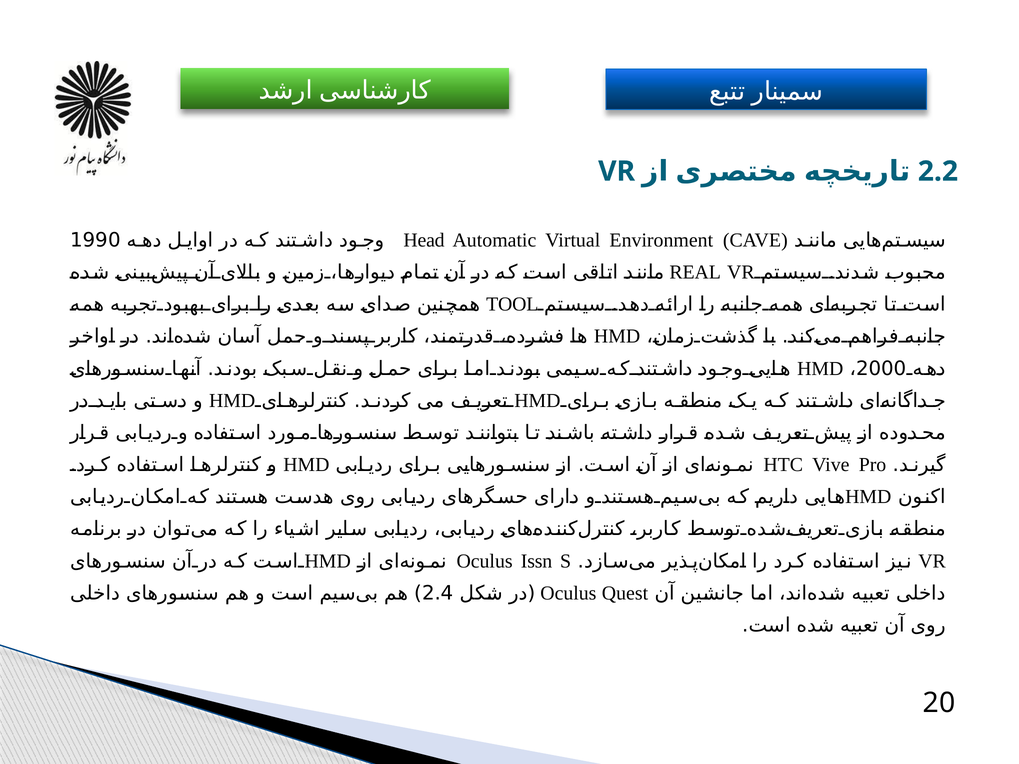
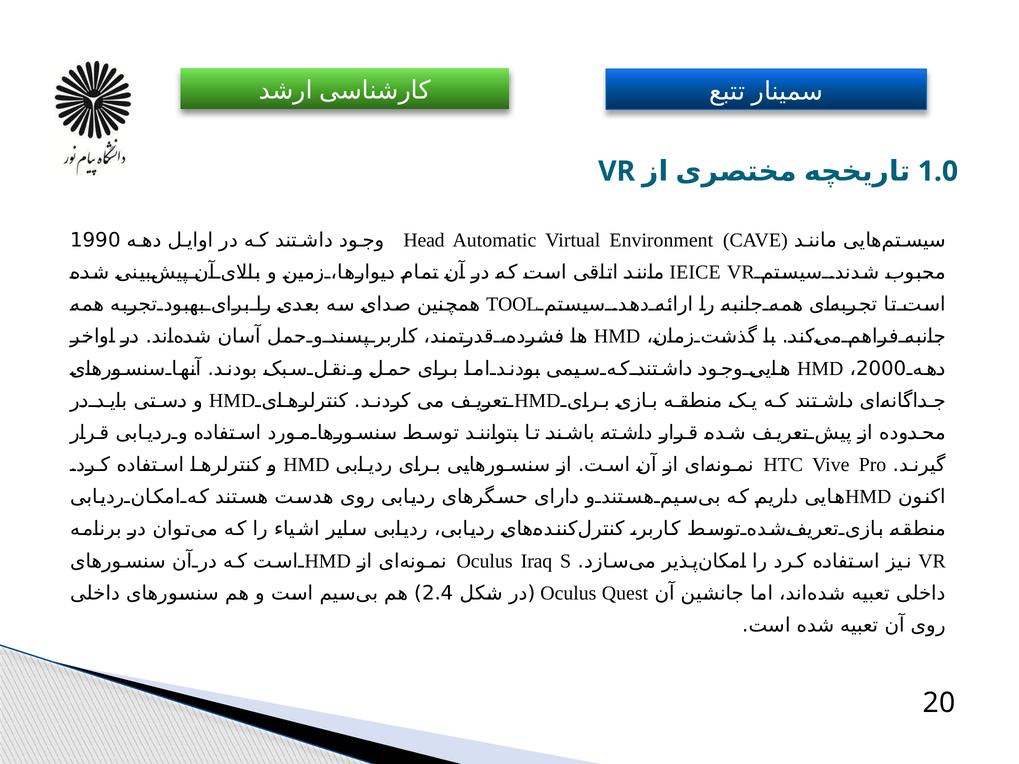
2.2: 2.2 -> 1.0
REAL: REAL -> IEICE
Issn: Issn -> Iraq
